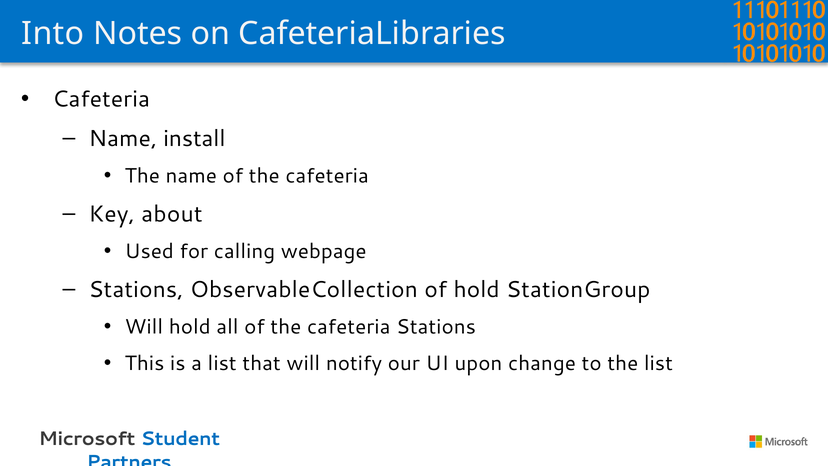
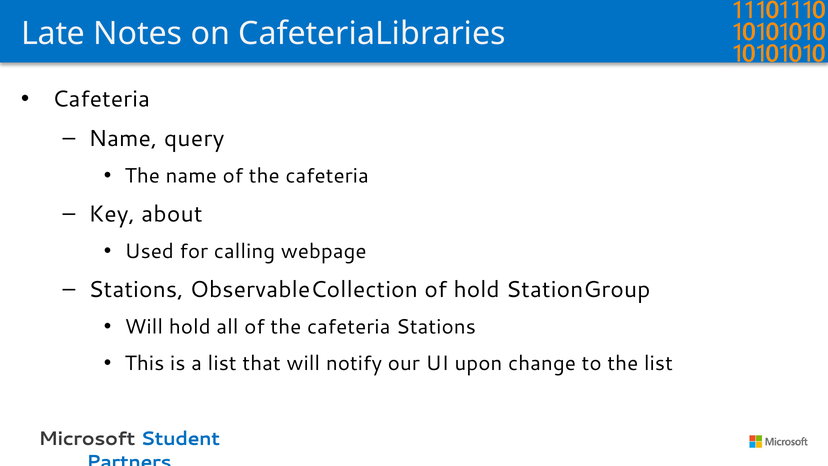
Into: Into -> Late
install: install -> query
